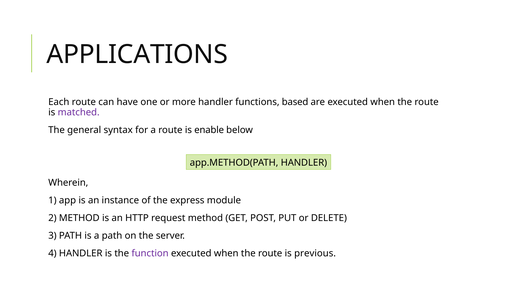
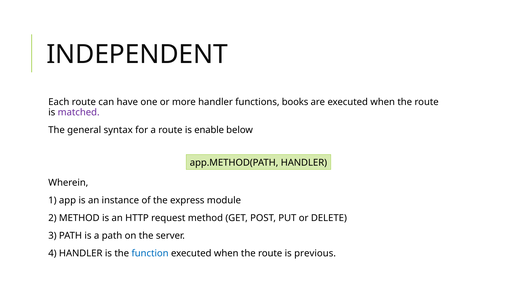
APPLICATIONS: APPLICATIONS -> INDEPENDENT
based: based -> books
function colour: purple -> blue
